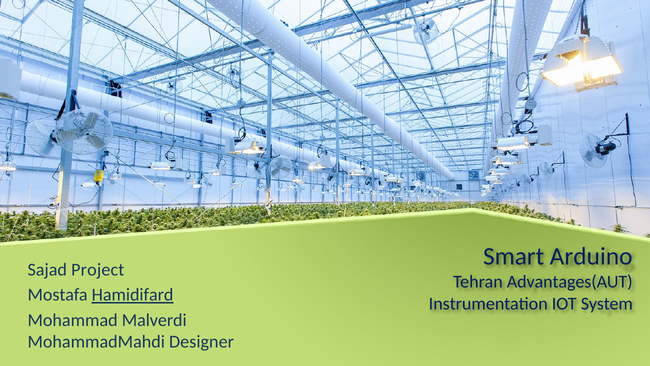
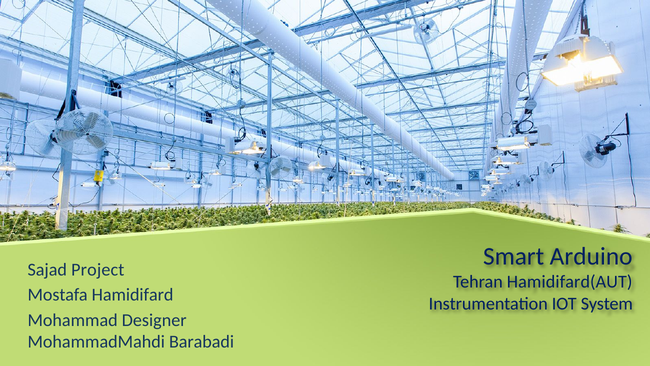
Advantages(AUT: Advantages(AUT -> Hamidifard(AUT
Hamidifard underline: present -> none
Malverdi: Malverdi -> Designer
Designer: Designer -> Barabadi
